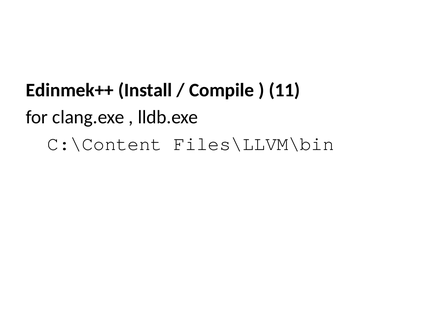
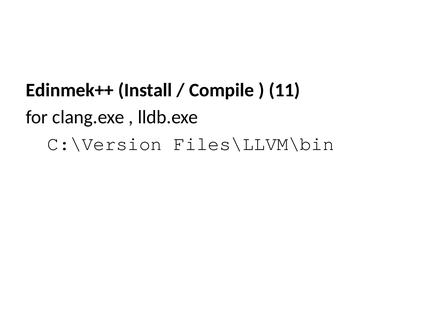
C:\Content: C:\Content -> C:\Version
